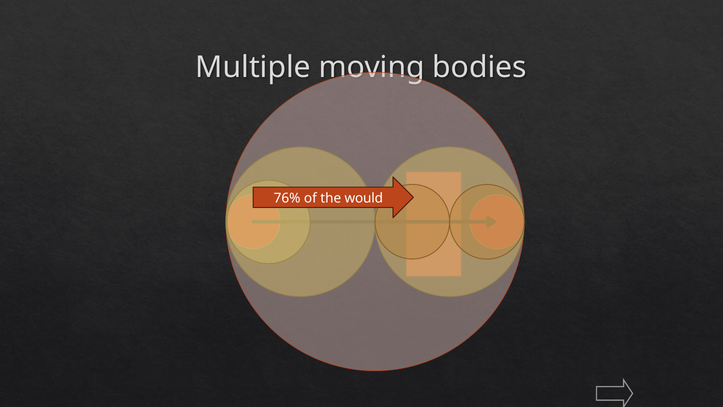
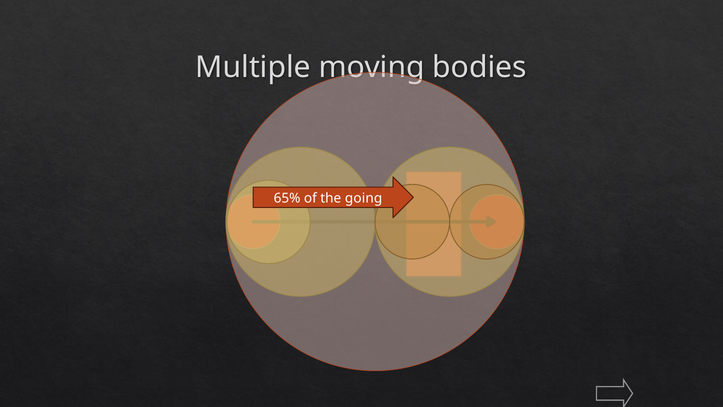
76%: 76% -> 65%
would: would -> going
